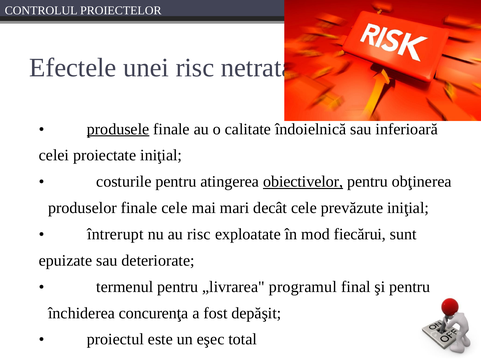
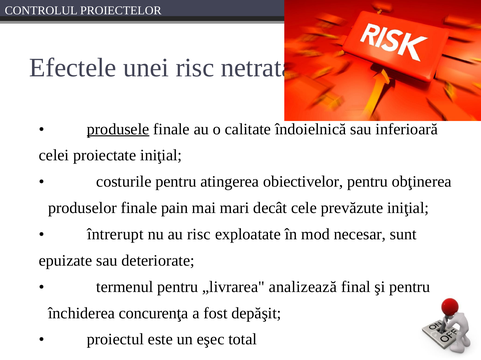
obiectivelor underline: present -> none
finale cele: cele -> pain
fiecărui: fiecărui -> necesar
programul: programul -> analizează
